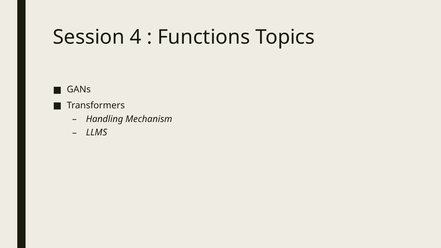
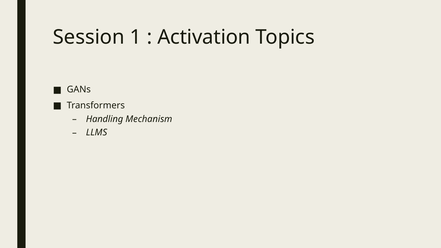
4: 4 -> 1
Functions: Functions -> Activation
